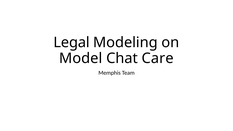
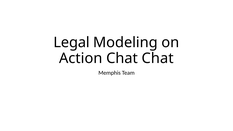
Model: Model -> Action
Chat Care: Care -> Chat
